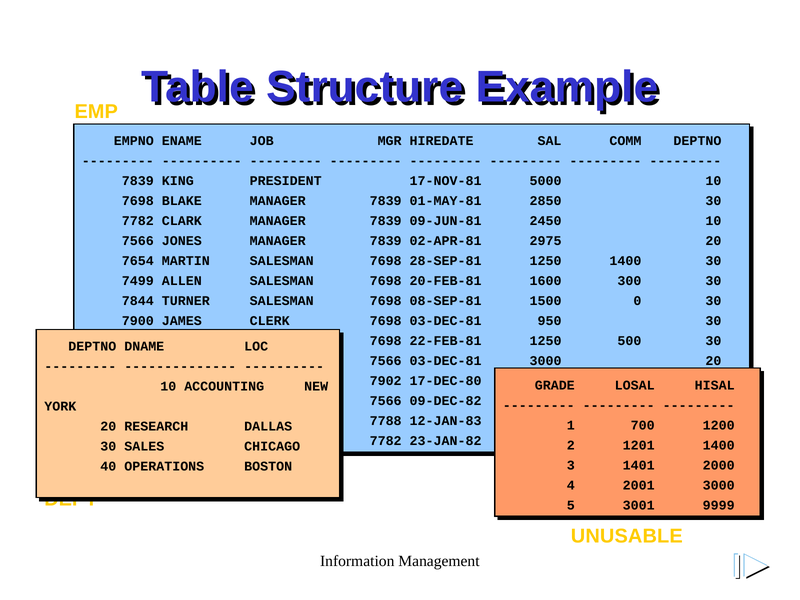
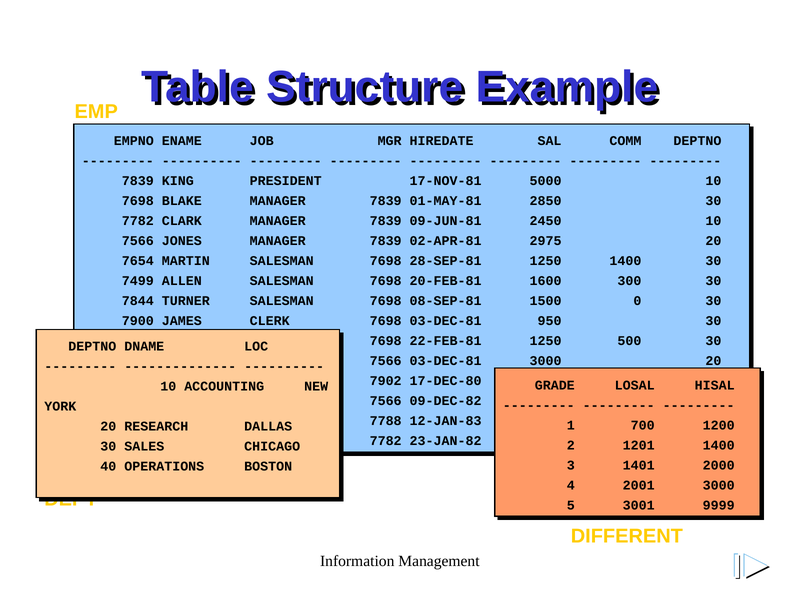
UNUSABLE: UNUSABLE -> DIFFERENT
